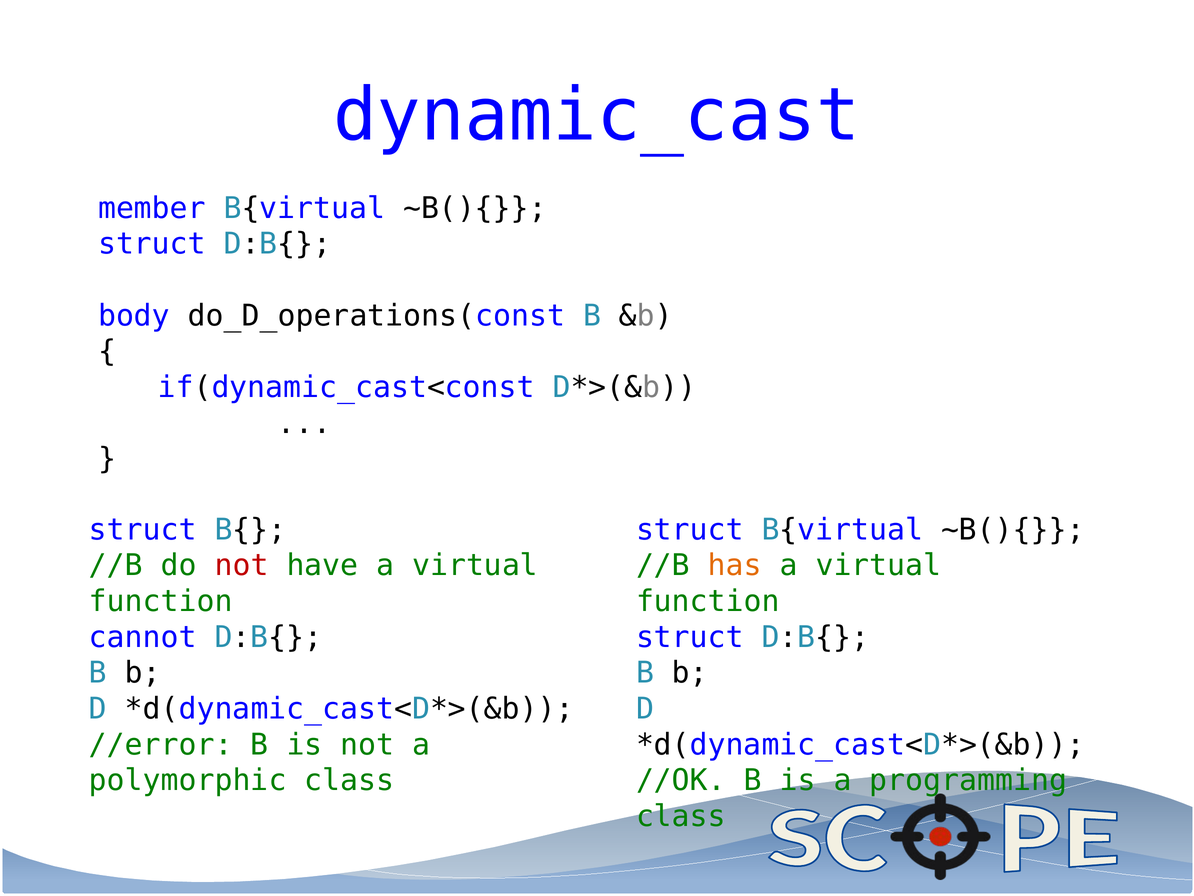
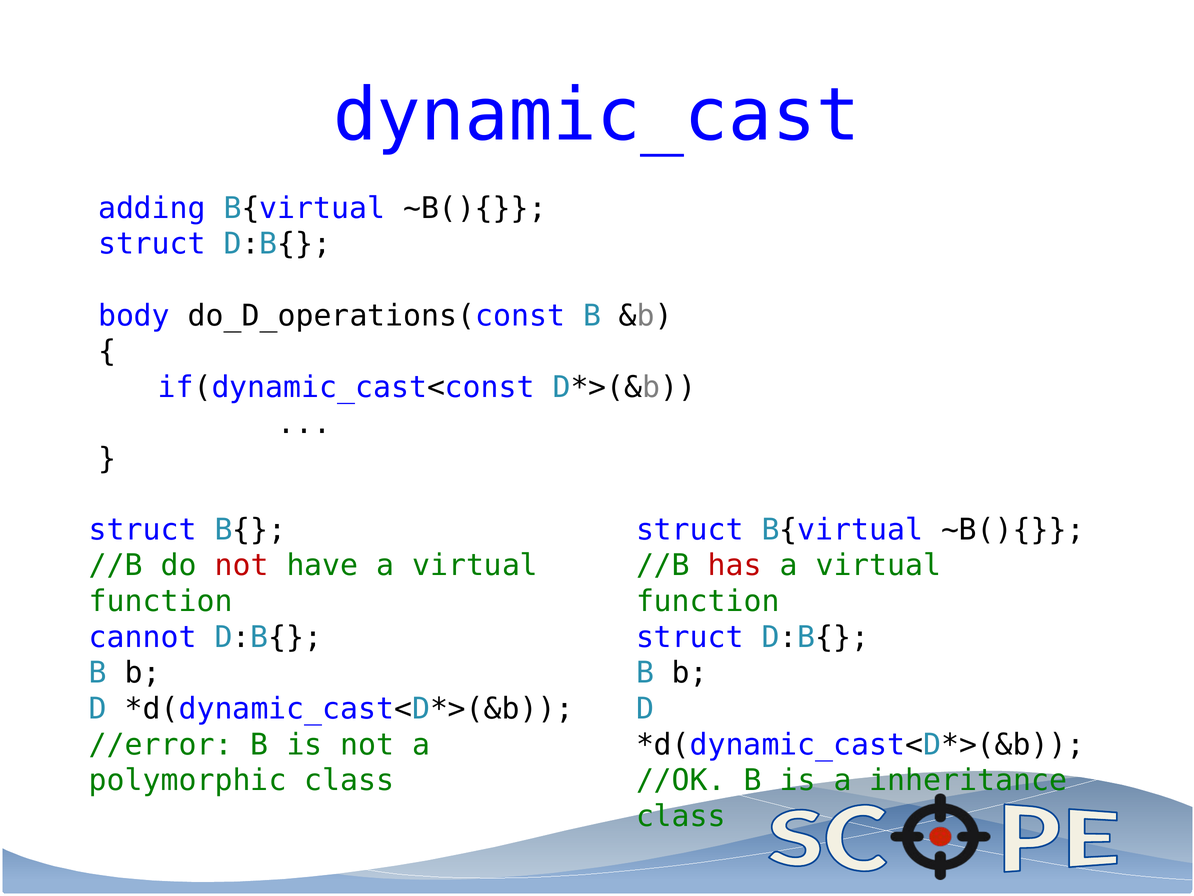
member: member -> adding
has colour: orange -> red
programming: programming -> inheritance
